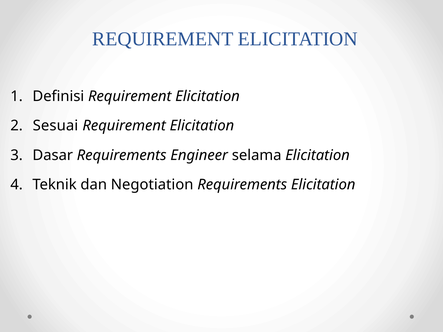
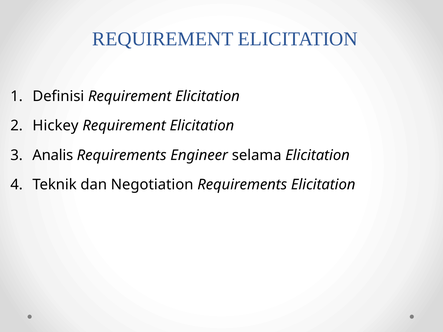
Sesuai: Sesuai -> Hickey
Dasar: Dasar -> Analis
